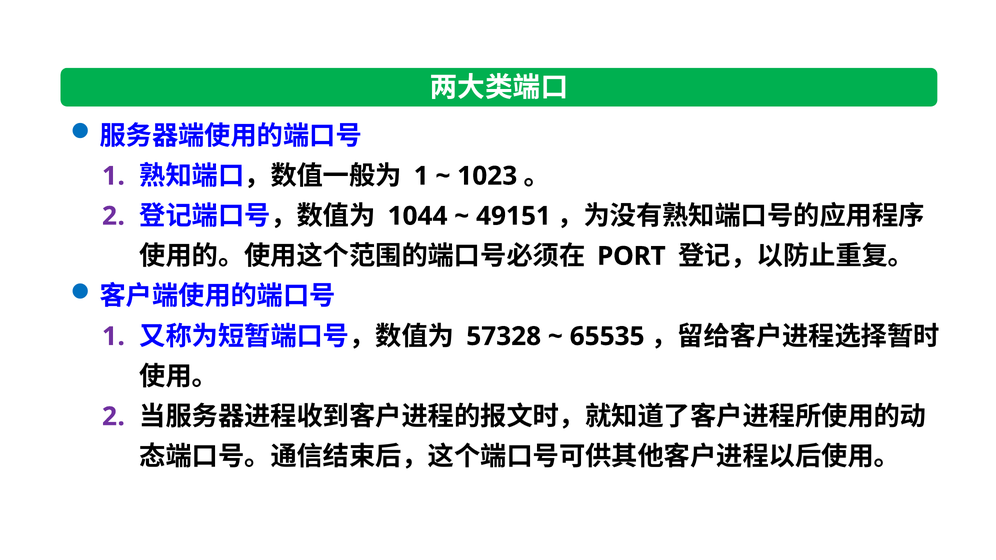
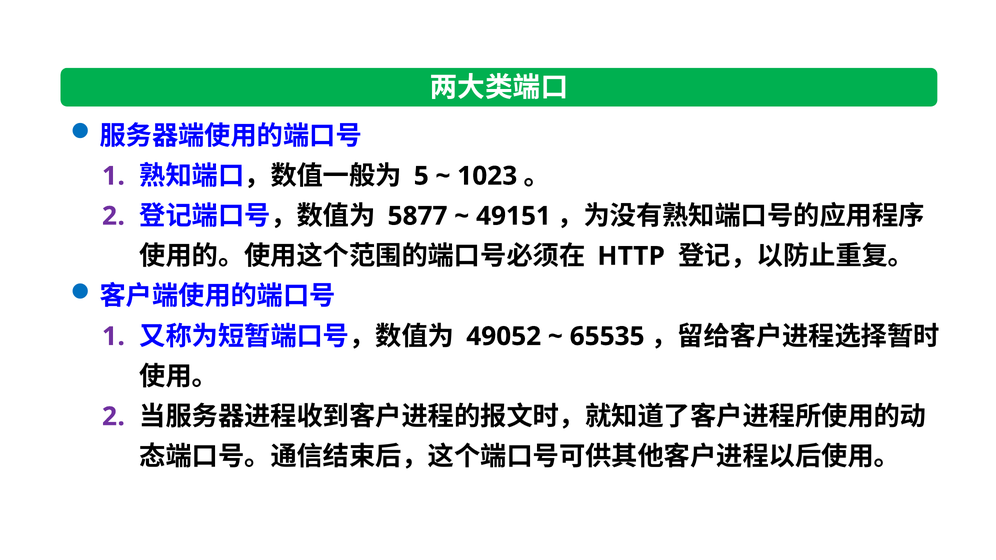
1 at (421, 176): 1 -> 5
1044: 1044 -> 5877
PORT: PORT -> HTTP
57328: 57328 -> 49052
